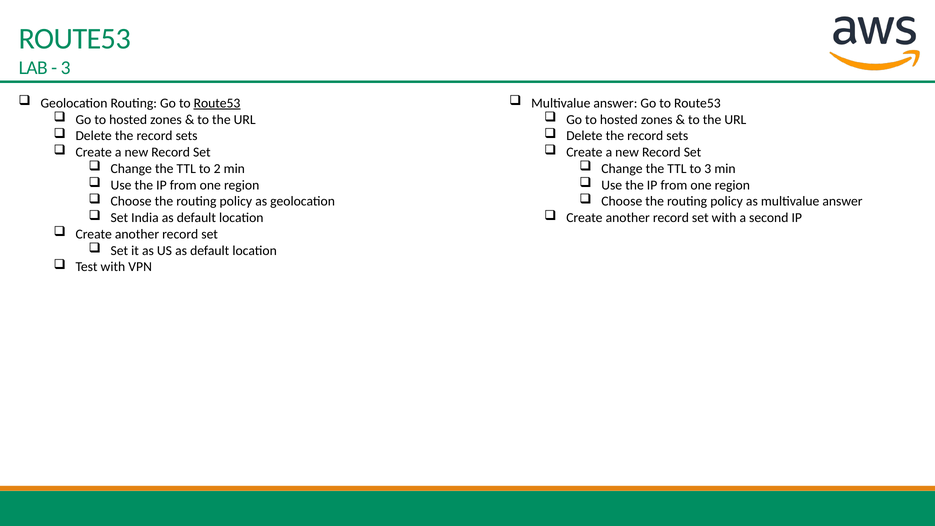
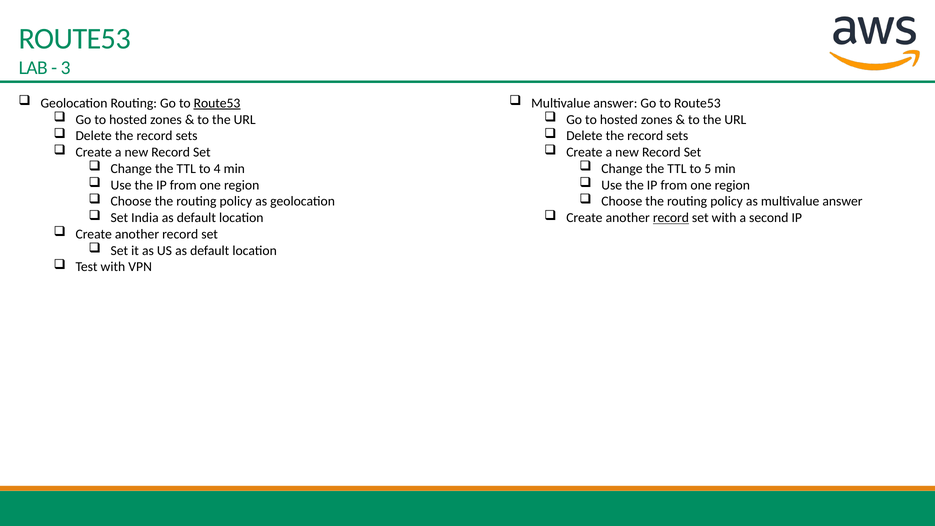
2: 2 -> 4
to 3: 3 -> 5
record at (671, 218) underline: none -> present
